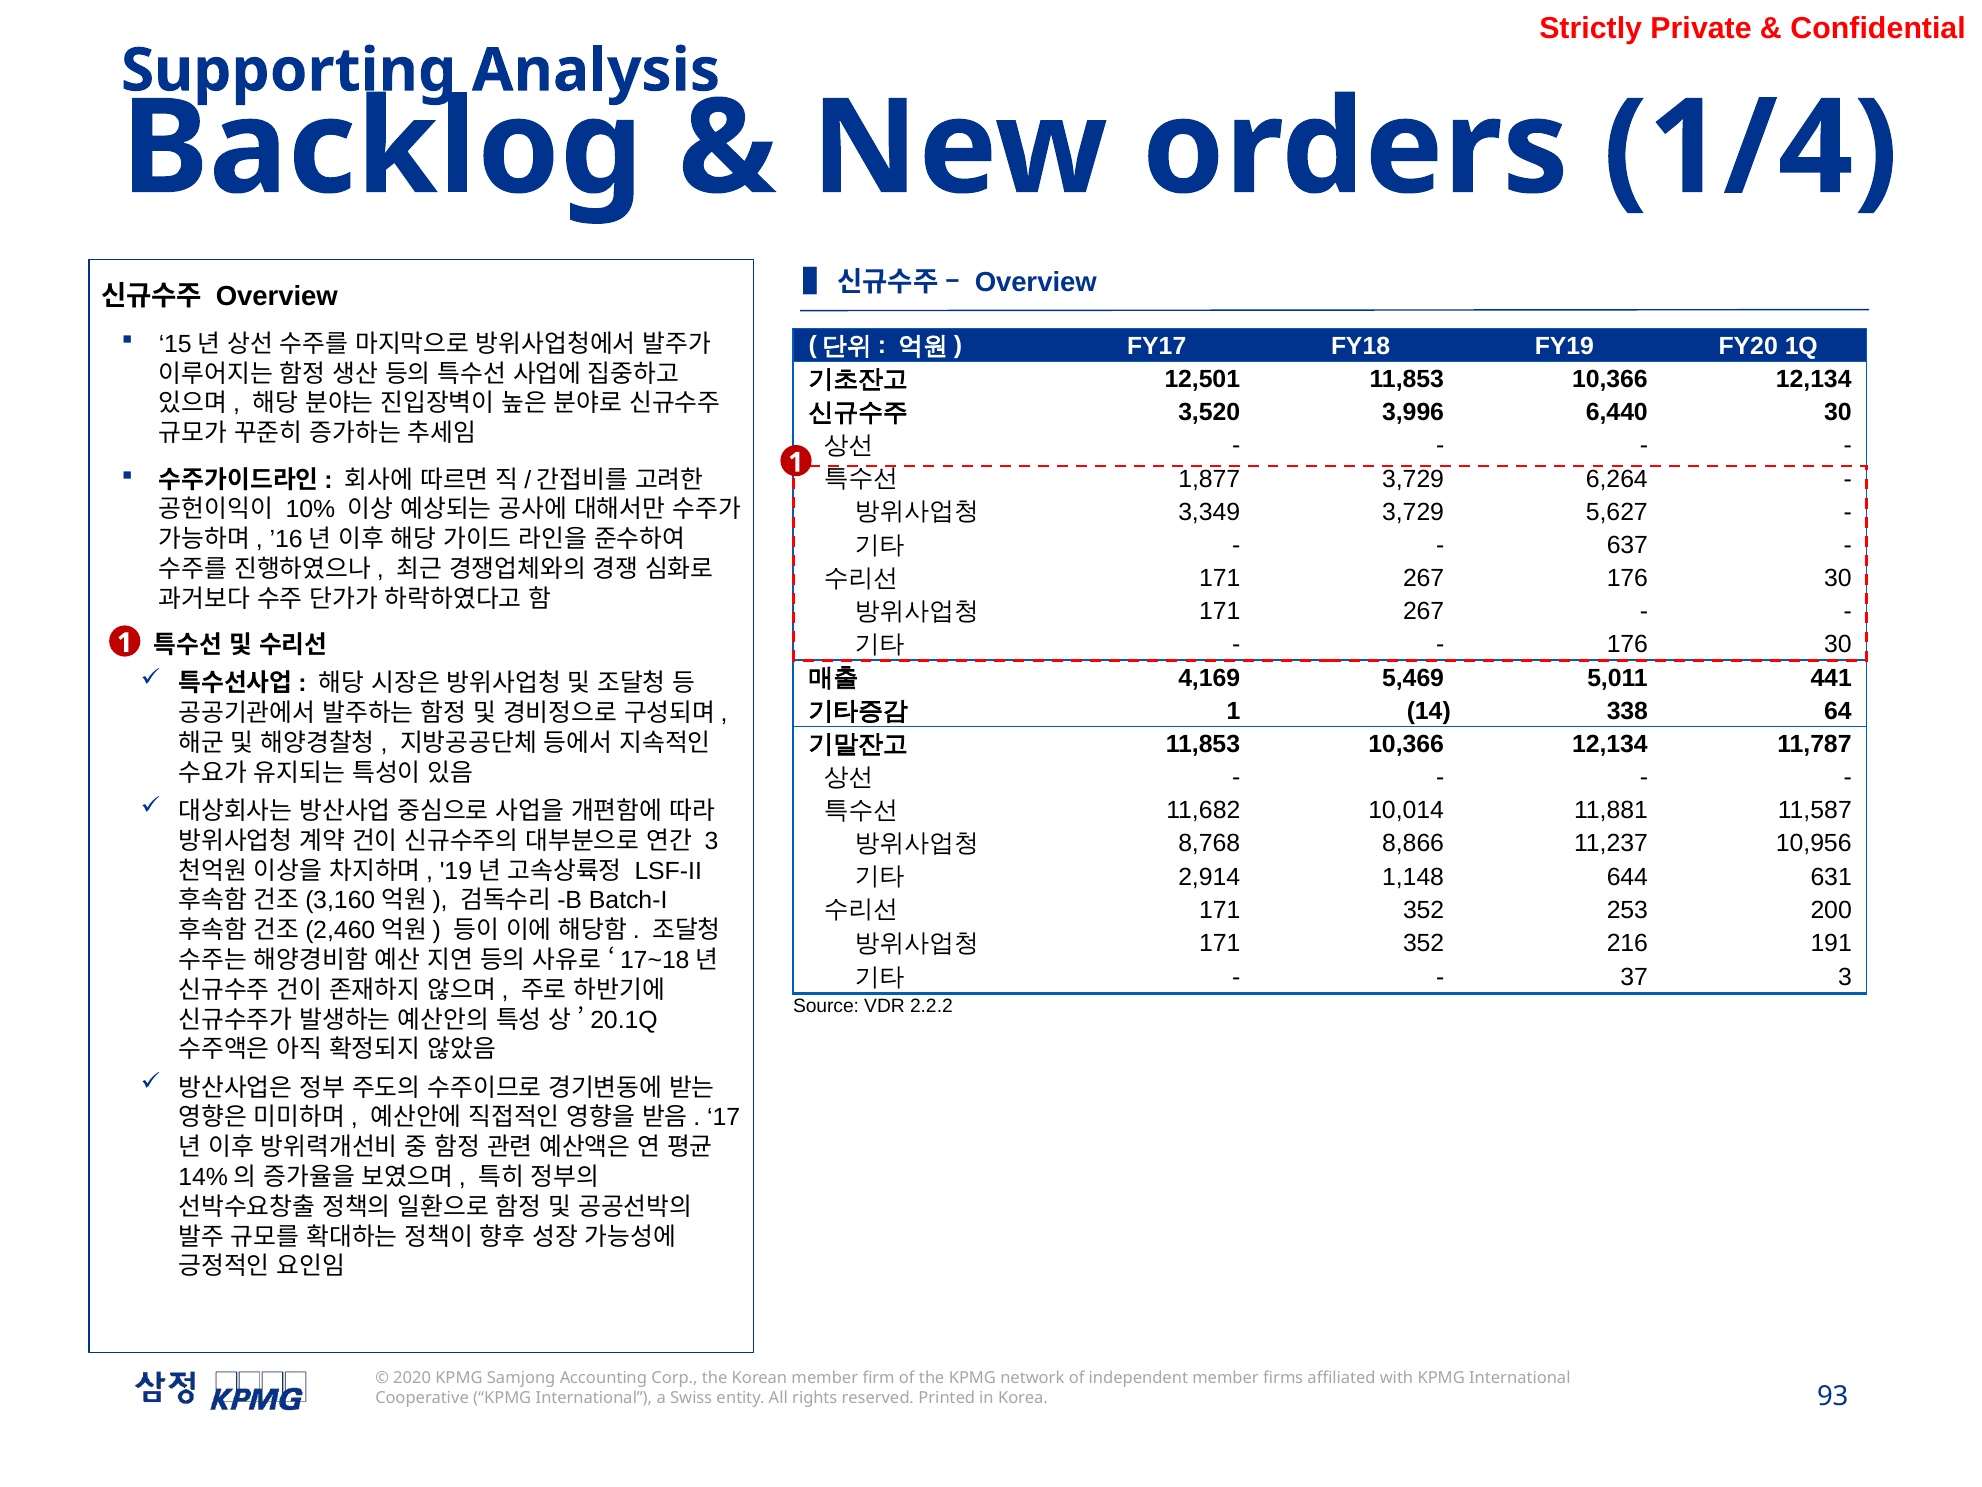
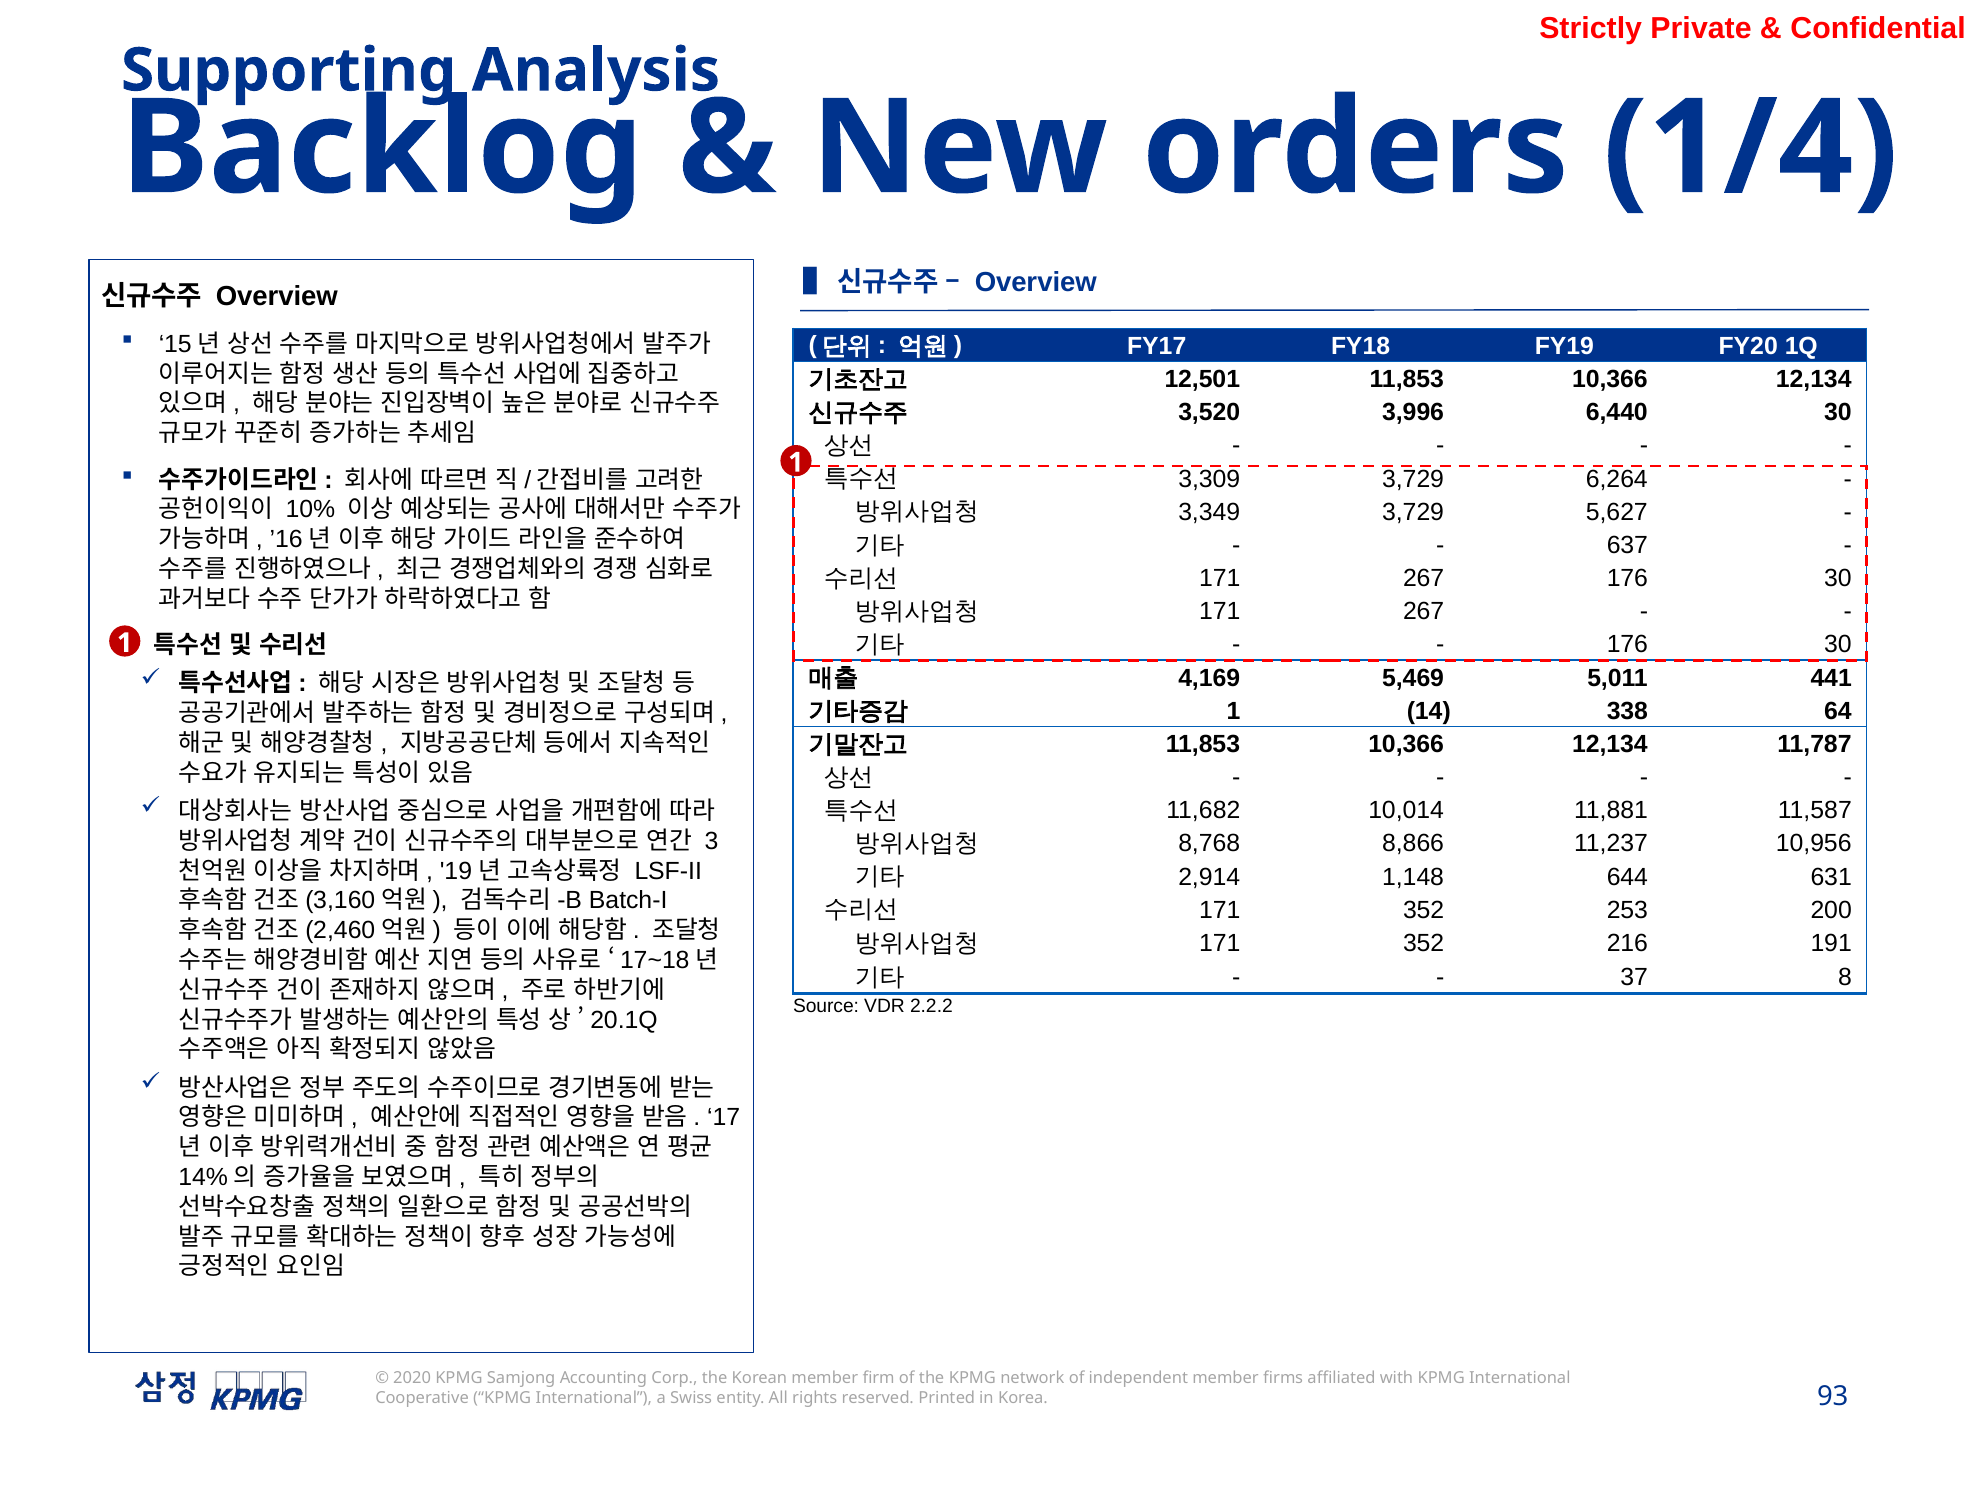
1,877: 1,877 -> 3,309
37 3: 3 -> 8
